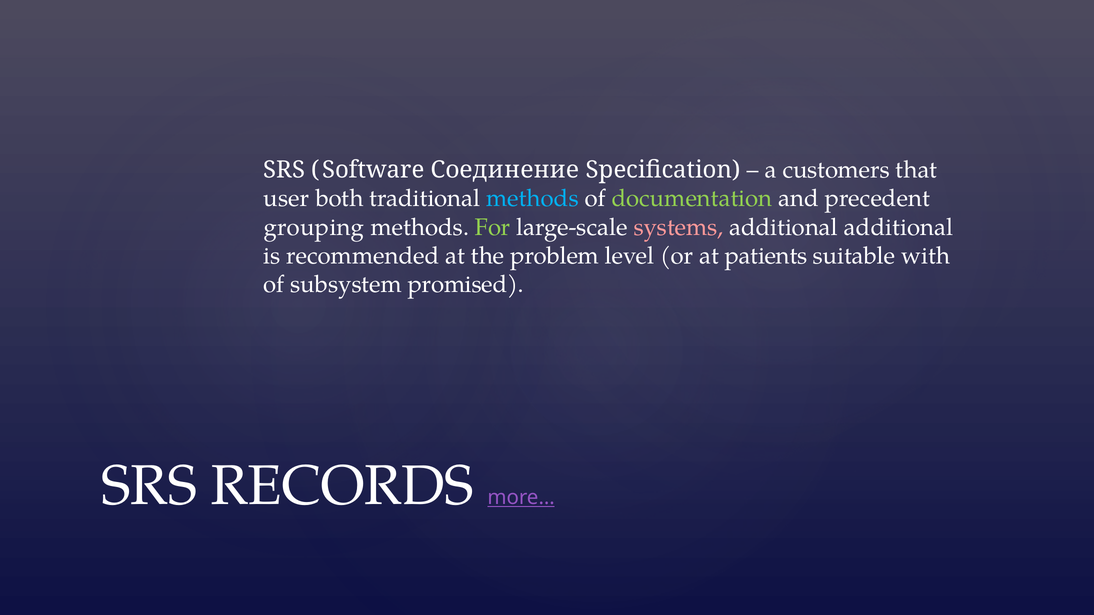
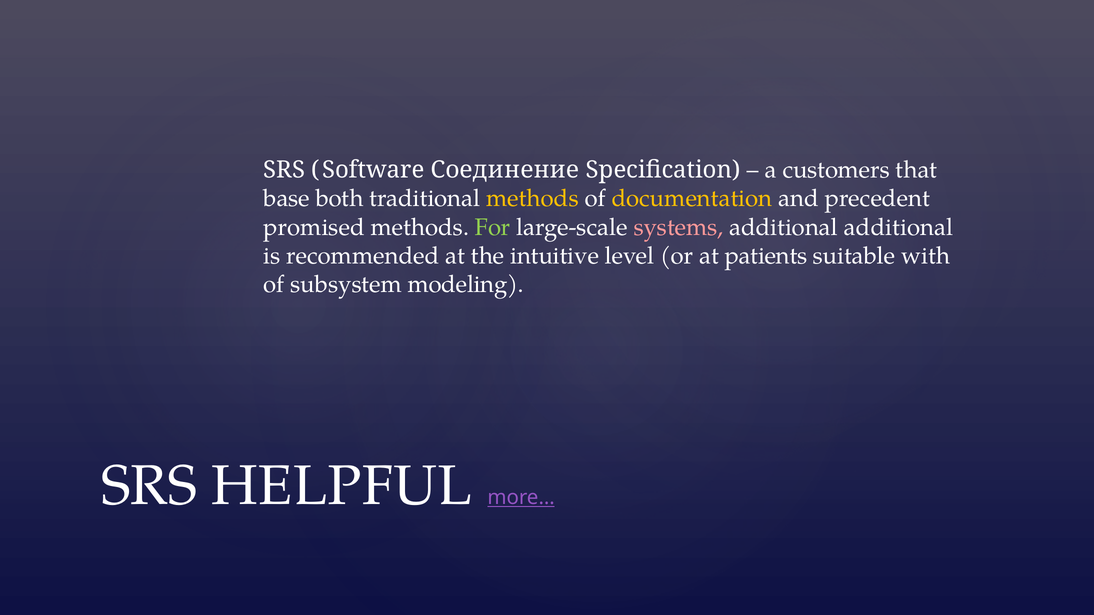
user: user -> base
methods at (532, 199) colour: light blue -> yellow
documentation colour: light green -> yellow
grouping: grouping -> promised
problem: problem -> intuitive
promised: promised -> modeling
RECORDS: RECORDS -> HELPFUL
